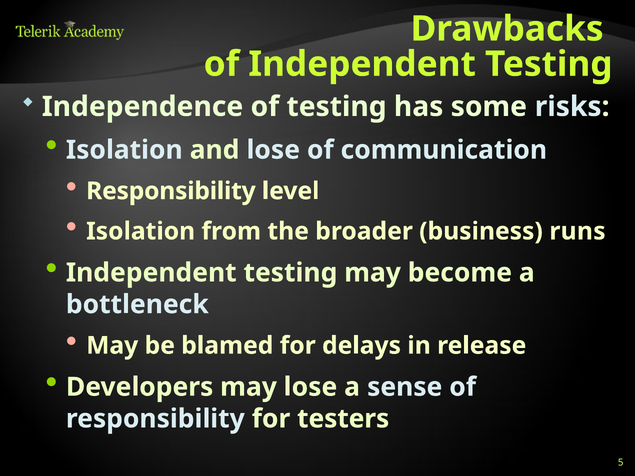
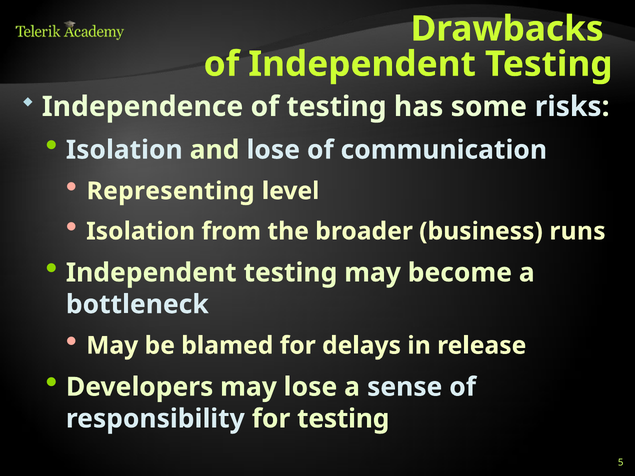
Responsibility at (171, 191): Responsibility -> Representing
for testers: testers -> testing
